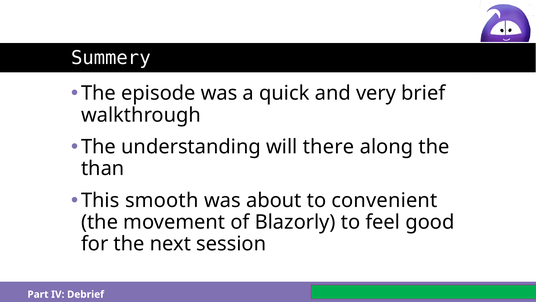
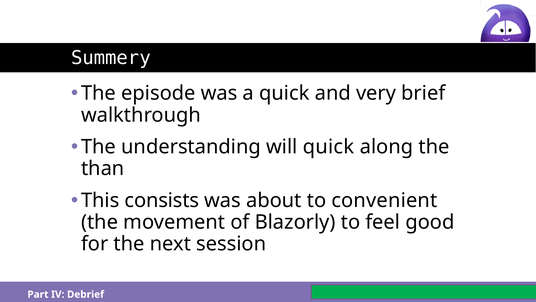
will there: there -> quick
smooth: smooth -> consists
